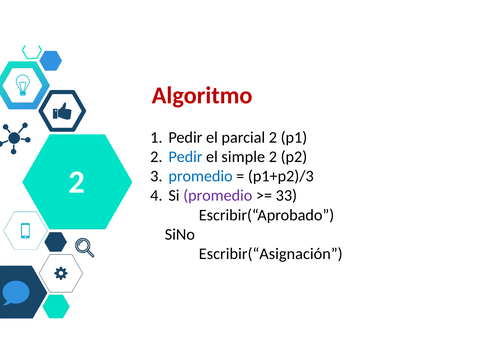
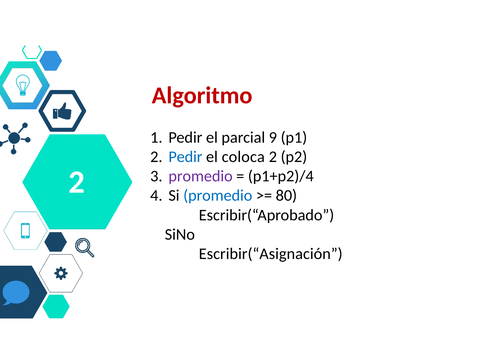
parcial 2: 2 -> 9
simple: simple -> coloca
promedio at (201, 176) colour: blue -> purple
p1+p2)/3: p1+p2)/3 -> p1+p2)/4
promedio at (218, 196) colour: purple -> blue
33: 33 -> 80
